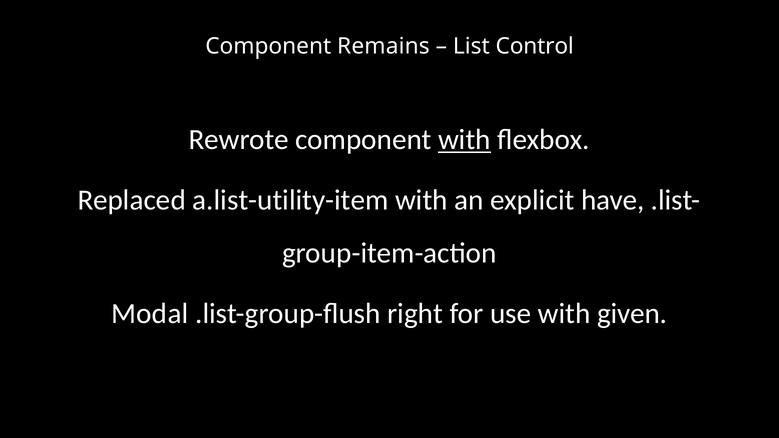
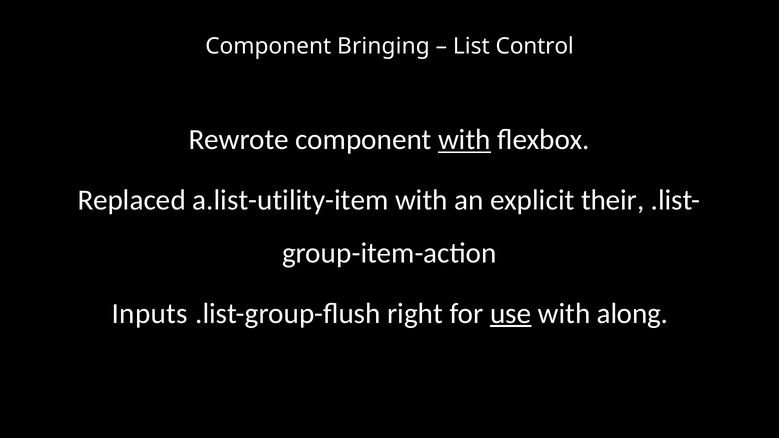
Remains: Remains -> Bringing
have: have -> their
Modal: Modal -> Inputs
use underline: none -> present
given: given -> along
